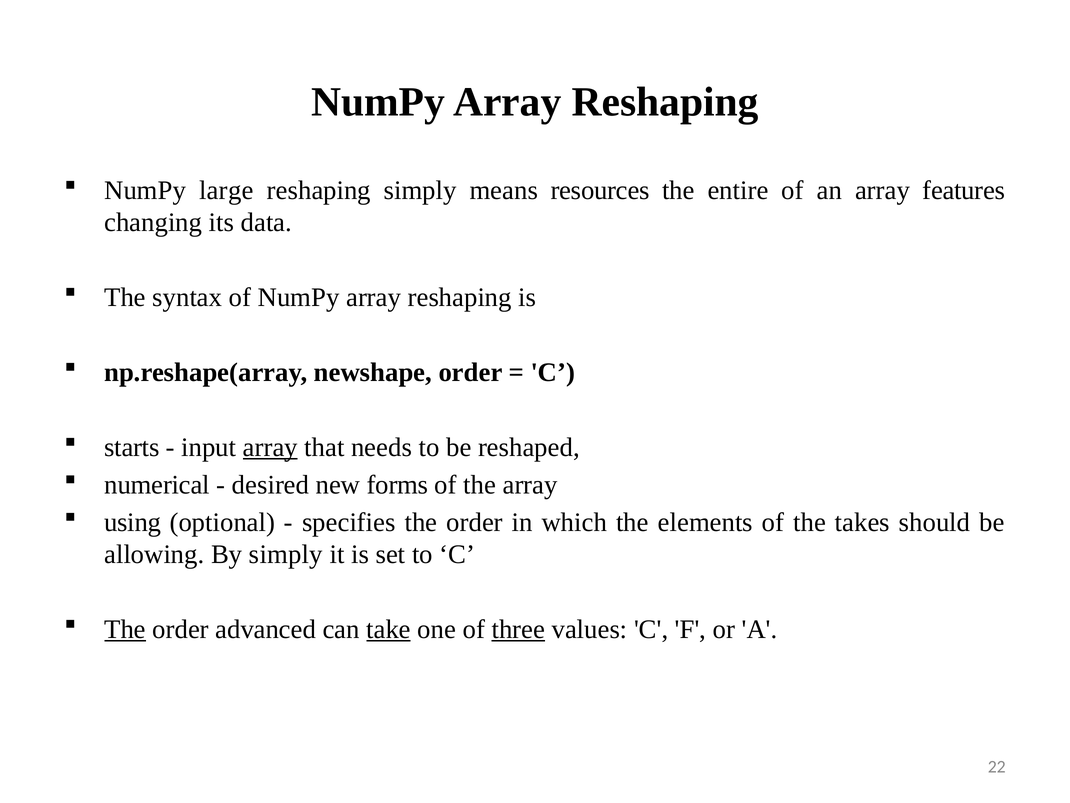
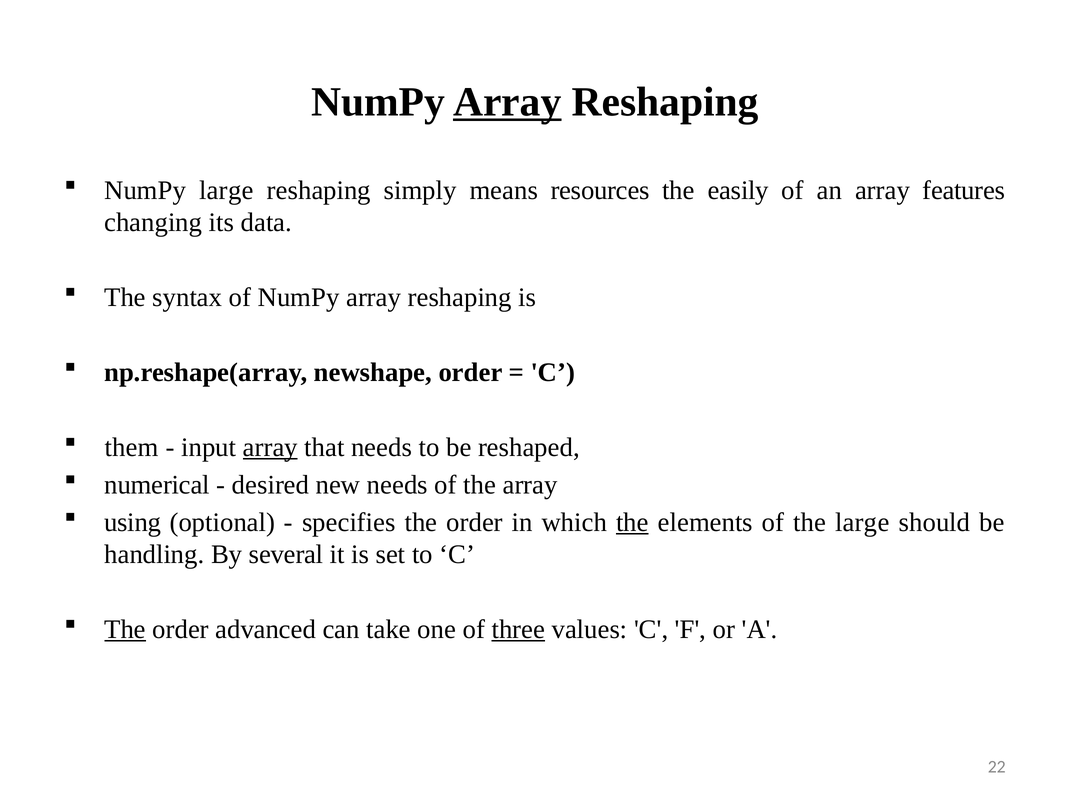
Array at (507, 102) underline: none -> present
entire: entire -> easily
starts: starts -> them
new forms: forms -> needs
the at (632, 522) underline: none -> present
the takes: takes -> large
allowing: allowing -> handling
By simply: simply -> several
take underline: present -> none
